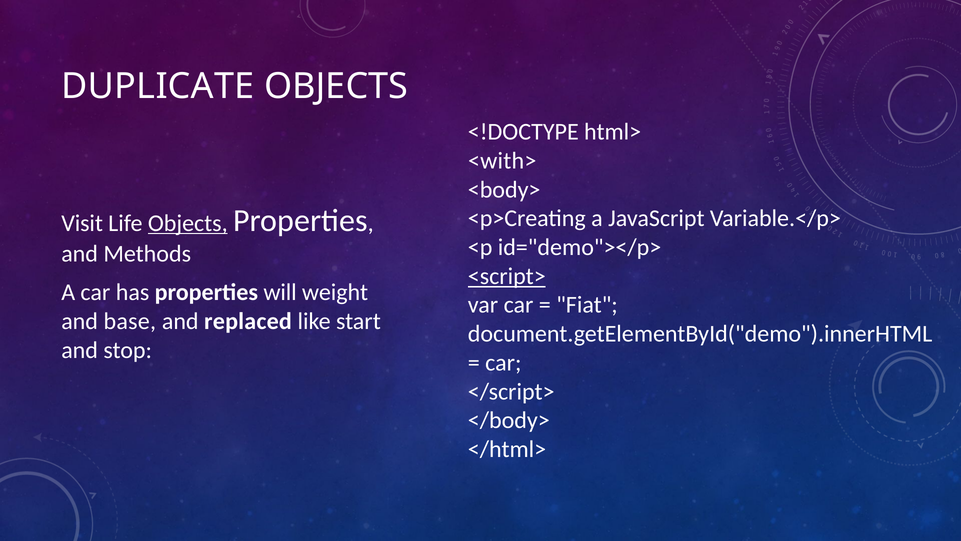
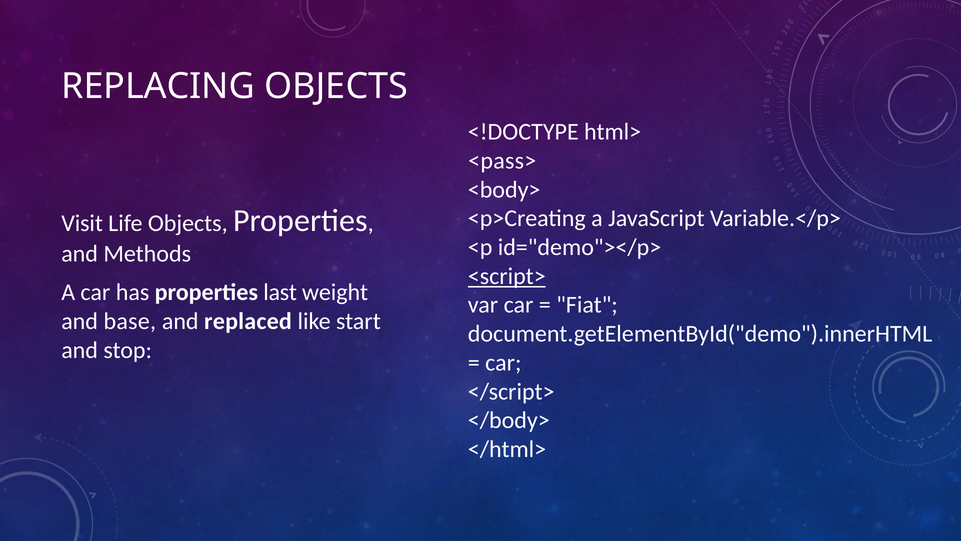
DUPLICATE: DUPLICATE -> REPLACING
<with>: <with> -> <pass>
Objects at (188, 223) underline: present -> none
will: will -> last
